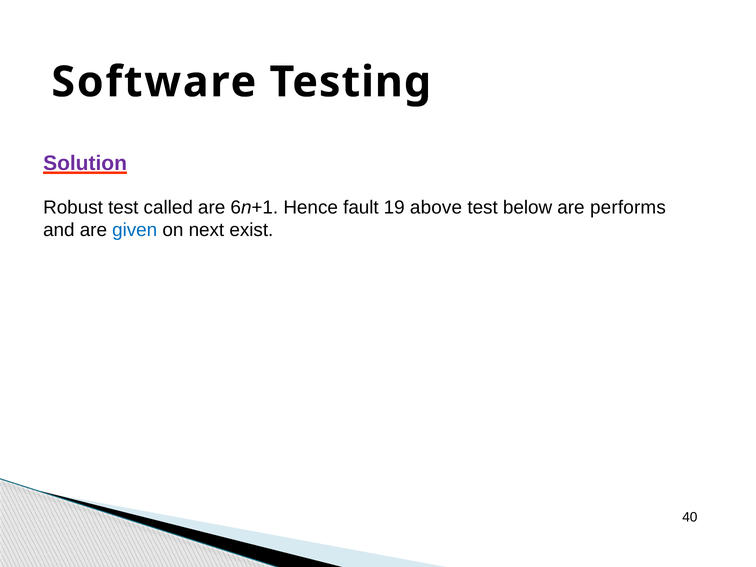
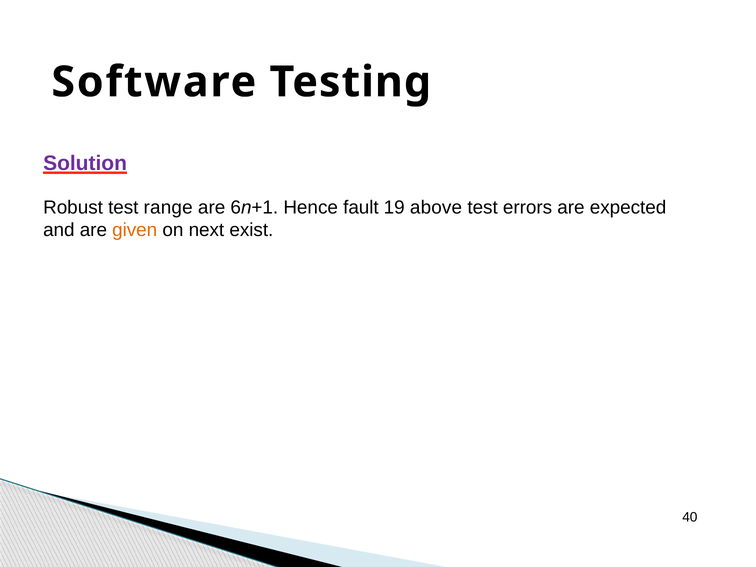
called: called -> range
below: below -> errors
performs: performs -> expected
given colour: blue -> orange
